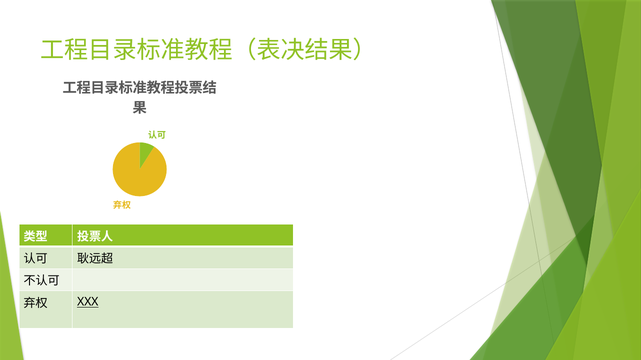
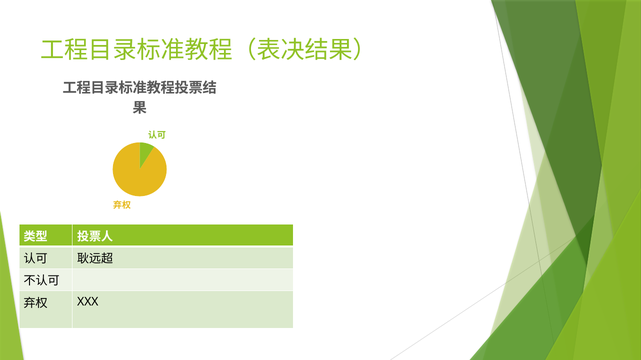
XXX underline: present -> none
